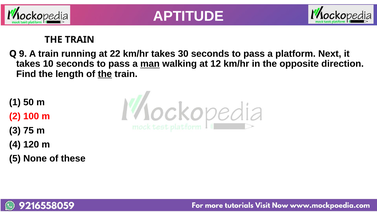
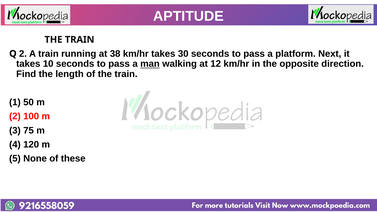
Q 9: 9 -> 2
22: 22 -> 38
the at (105, 74) underline: present -> none
